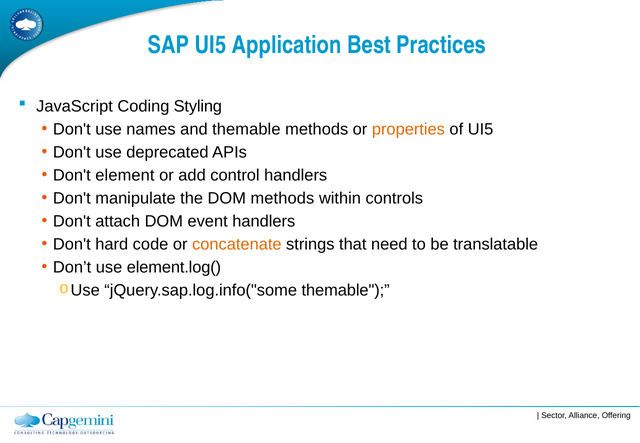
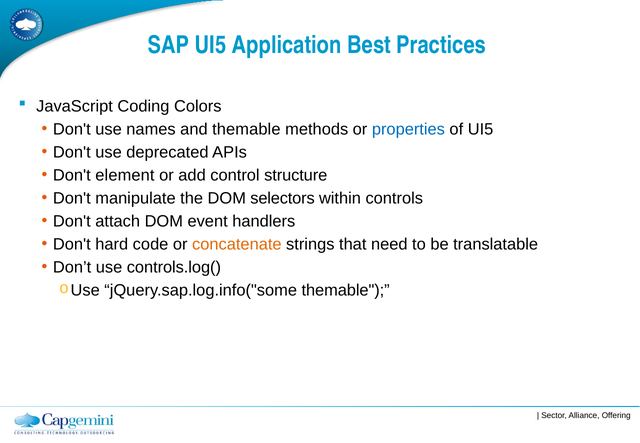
Styling: Styling -> Colors
properties colour: orange -> blue
control handlers: handlers -> structure
DOM methods: methods -> selectors
element.log(: element.log( -> controls.log(
